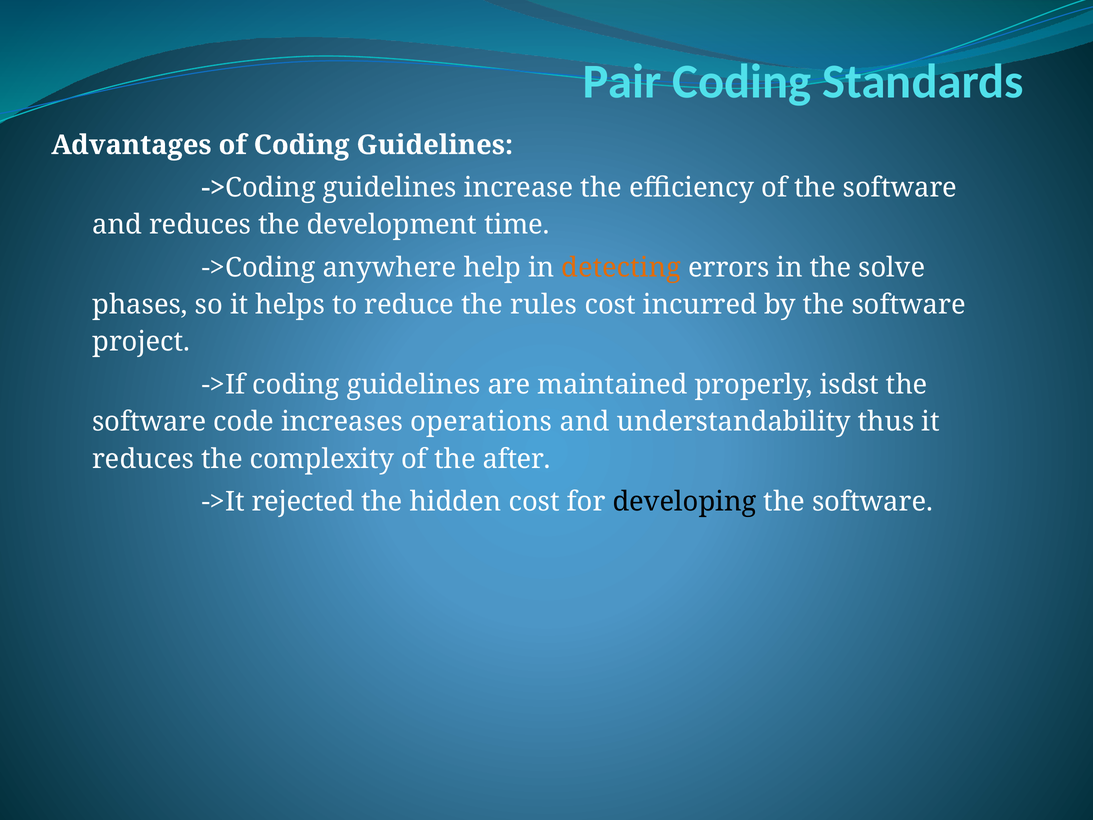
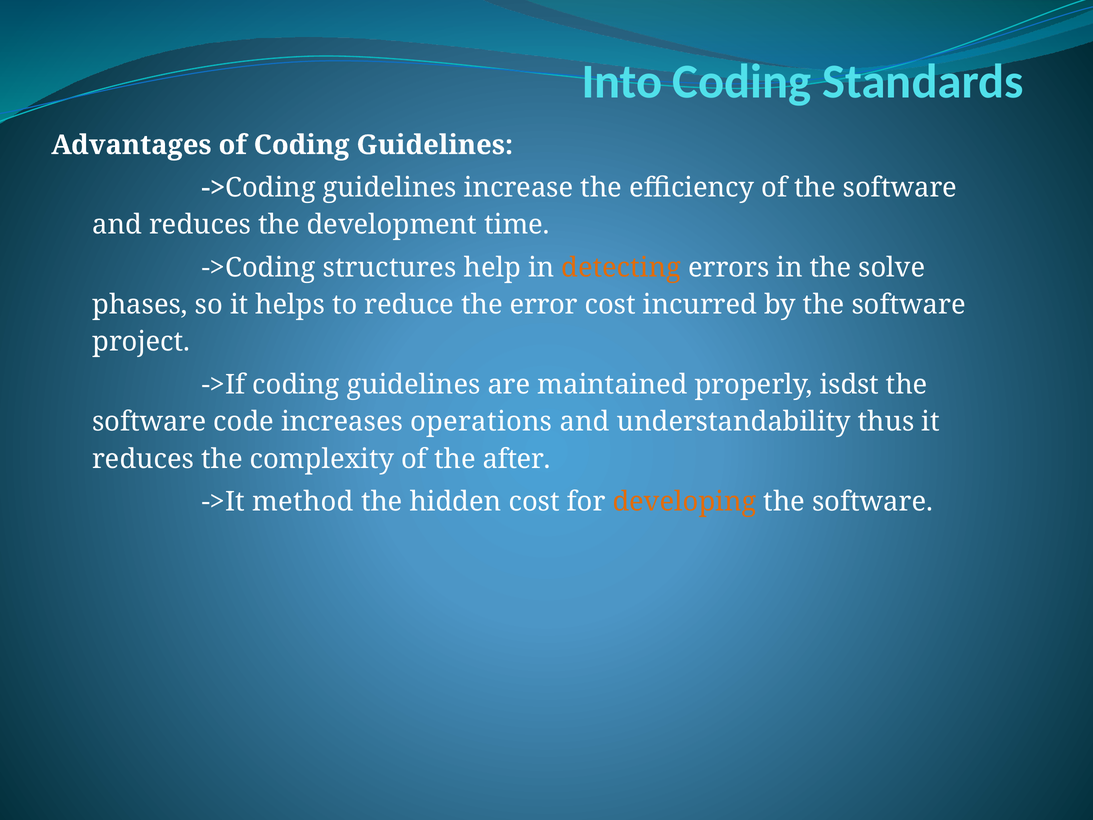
Pair: Pair -> Into
anywhere: anywhere -> structures
rules: rules -> error
rejected: rejected -> method
developing colour: black -> orange
